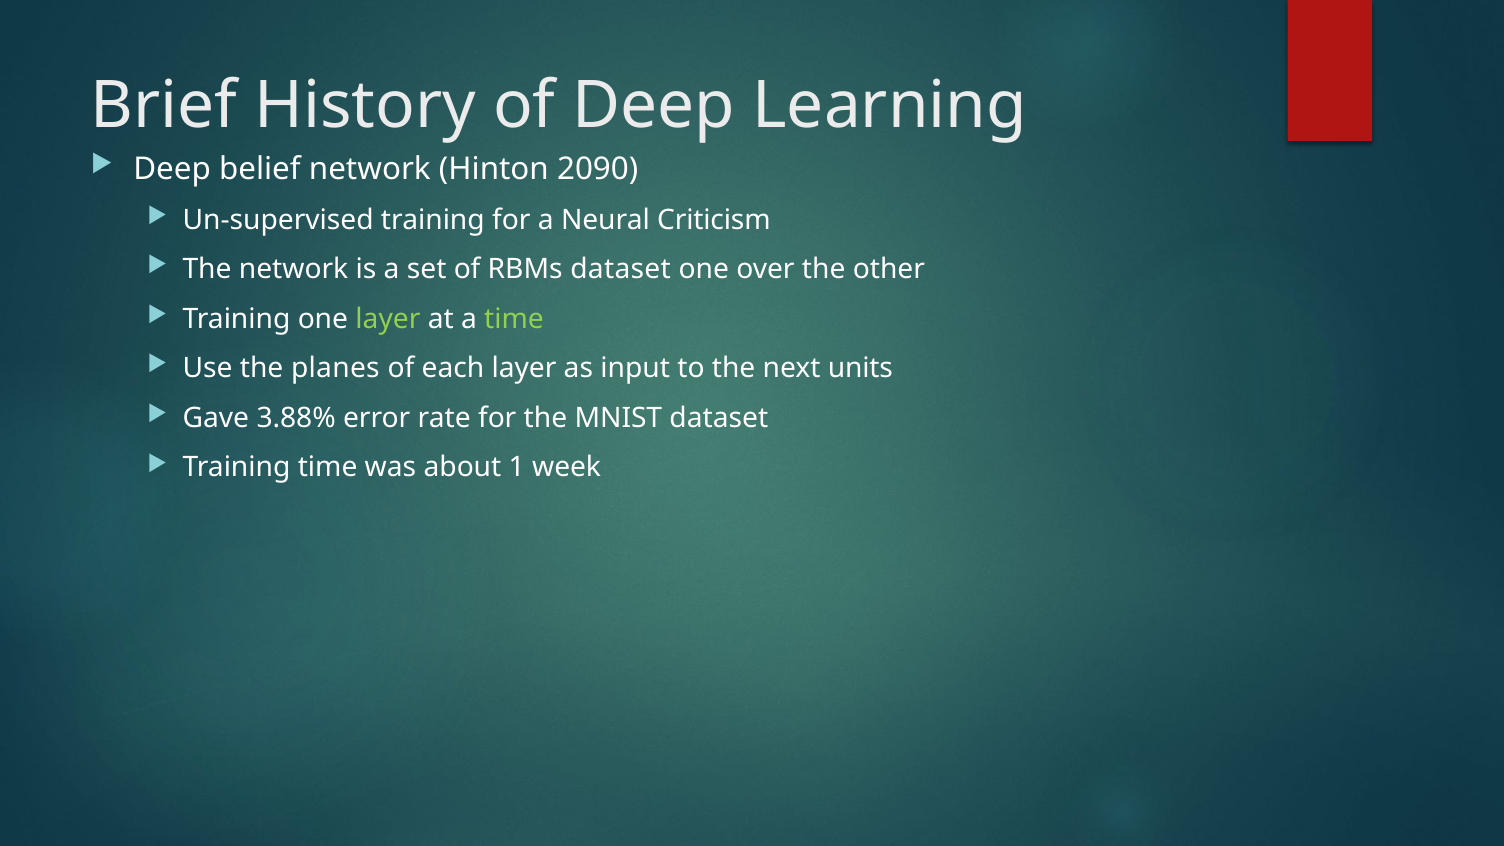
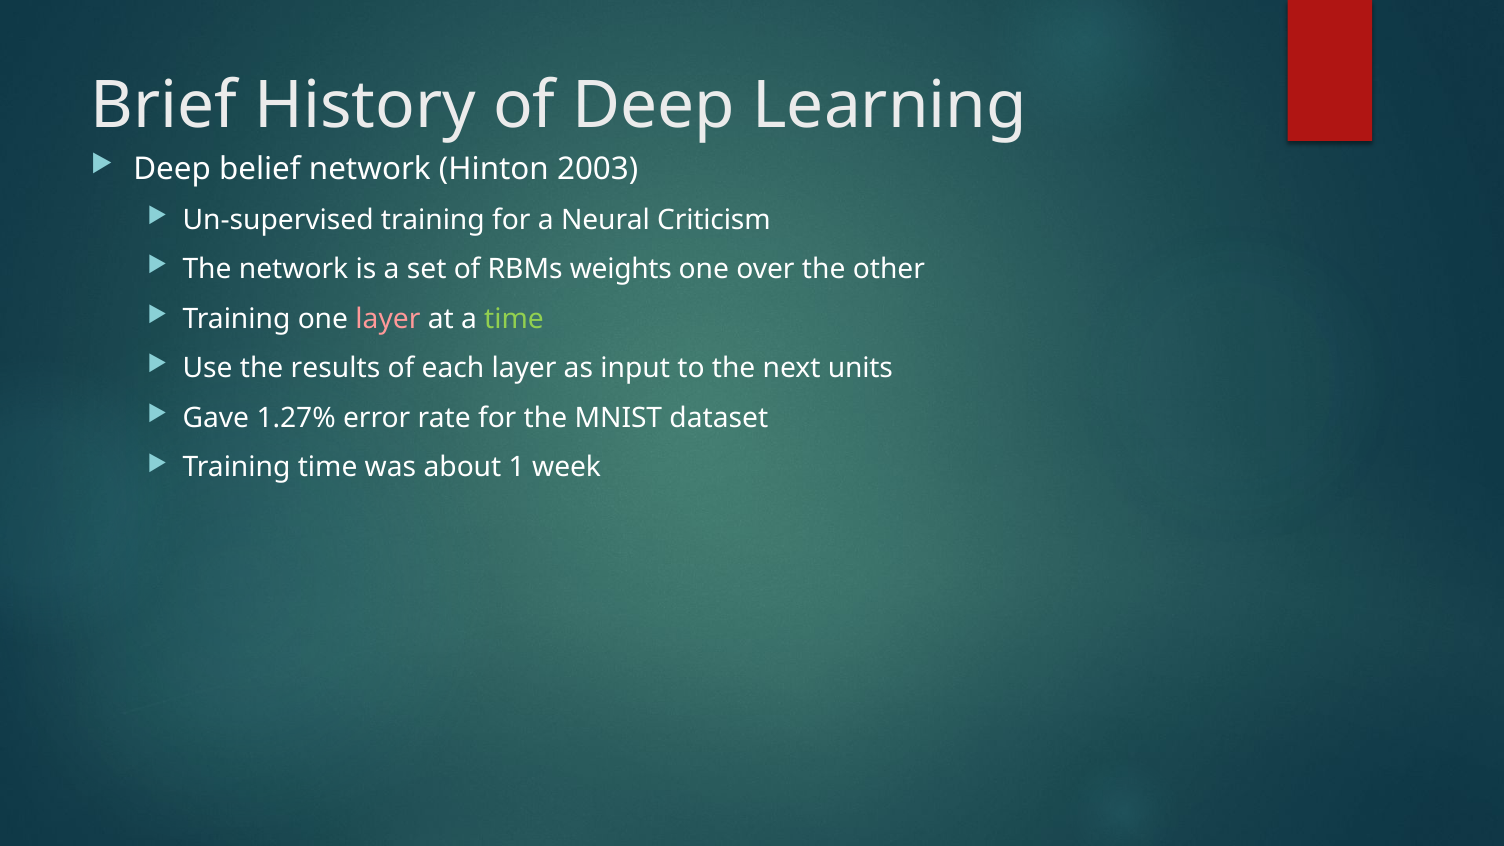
2090: 2090 -> 2003
RBMs dataset: dataset -> weights
layer at (388, 319) colour: light green -> pink
planes: planes -> results
3.88%: 3.88% -> 1.27%
